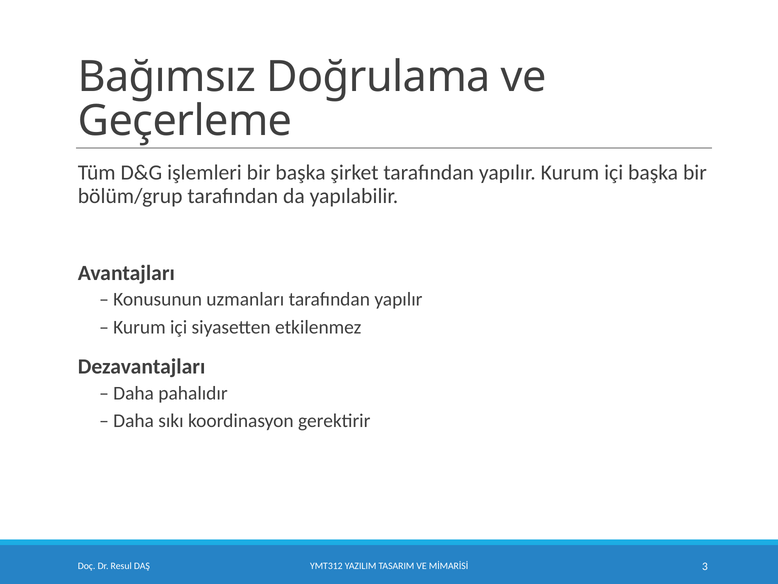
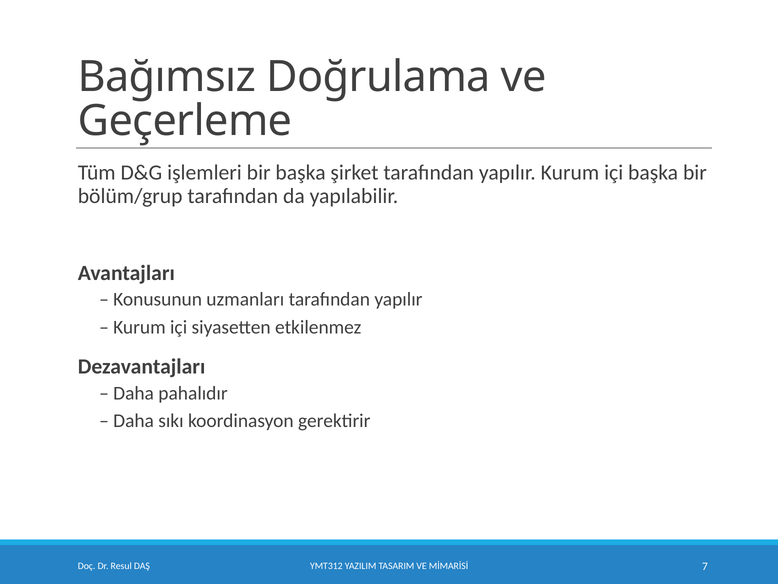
3: 3 -> 7
